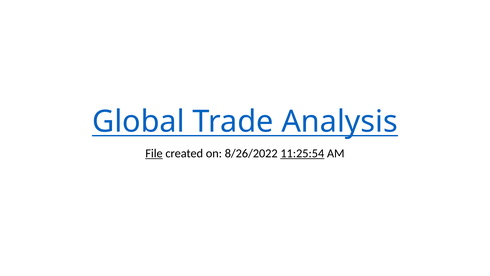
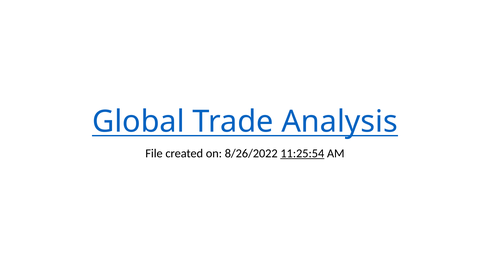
File underline: present -> none
